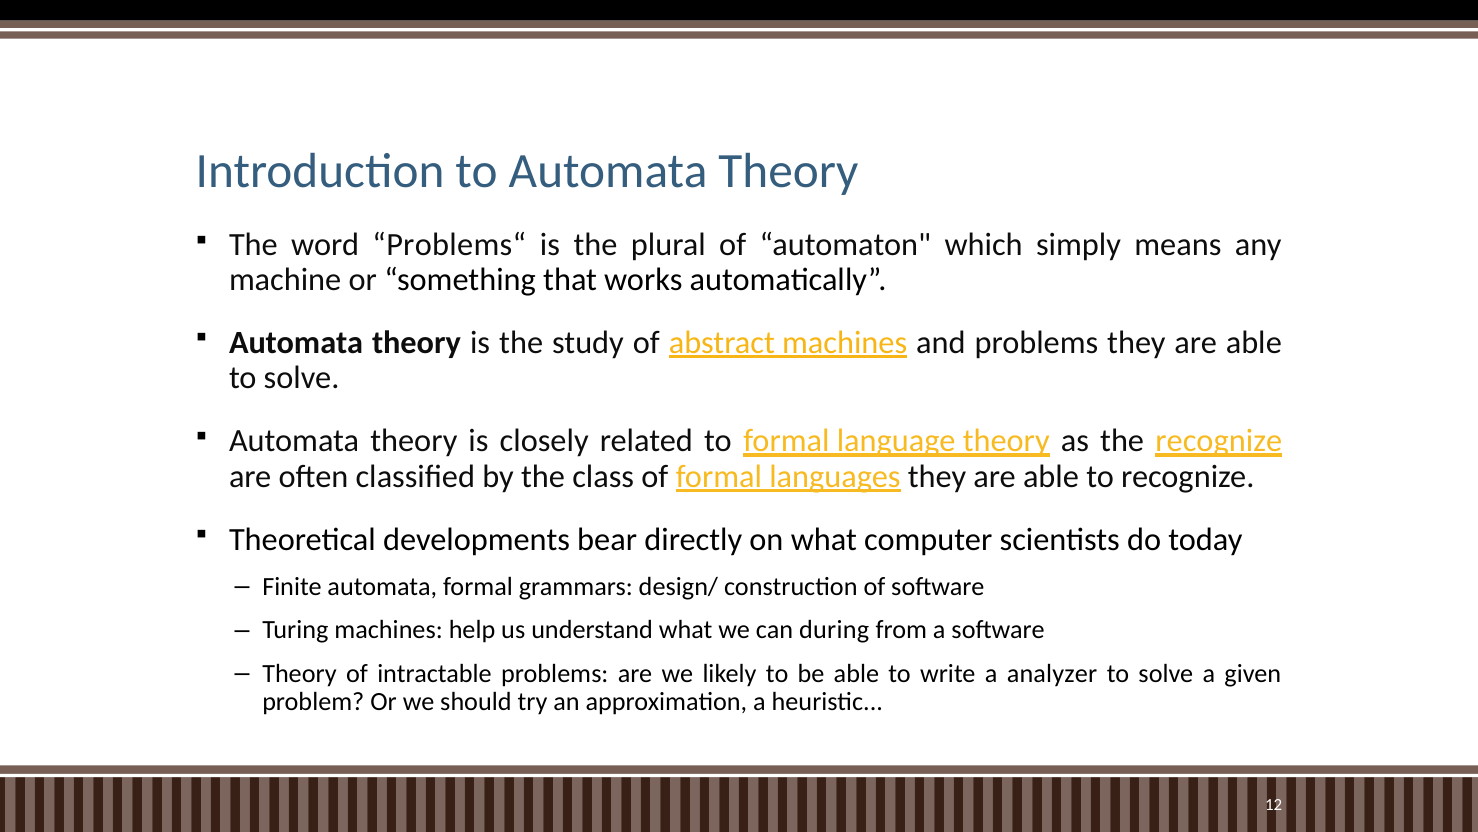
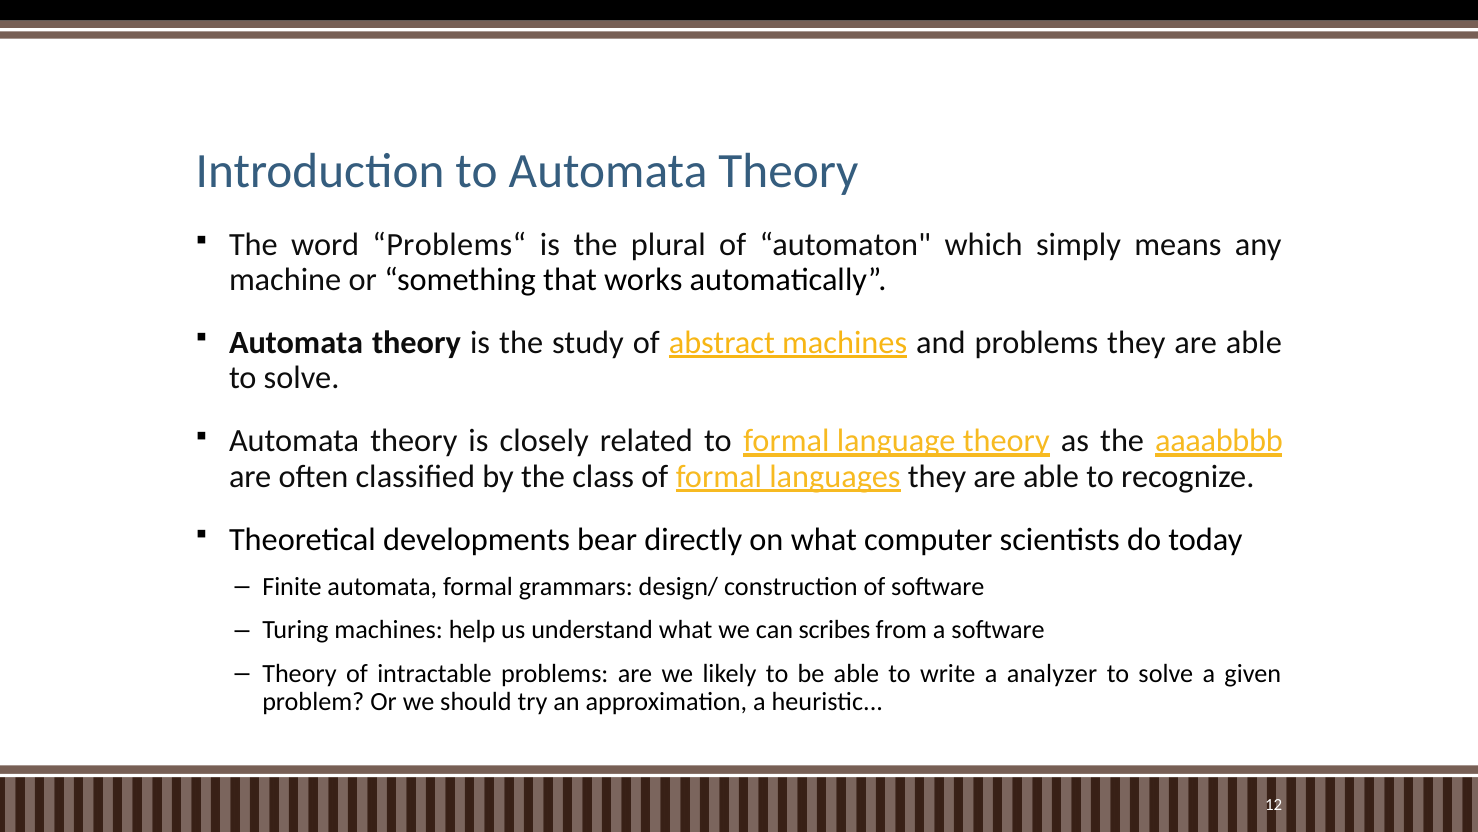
the recognize: recognize -> aaaabbbb
during: during -> scribes
